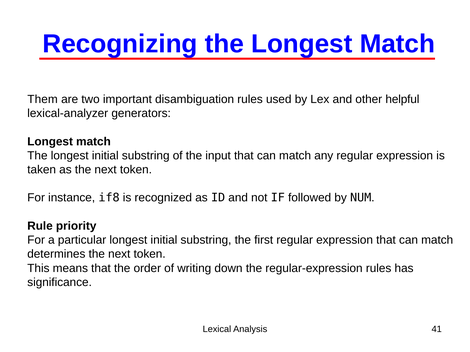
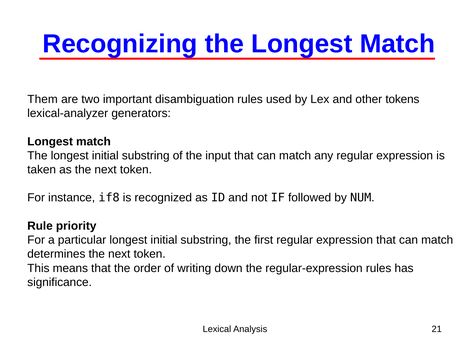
helpful: helpful -> tokens
41: 41 -> 21
